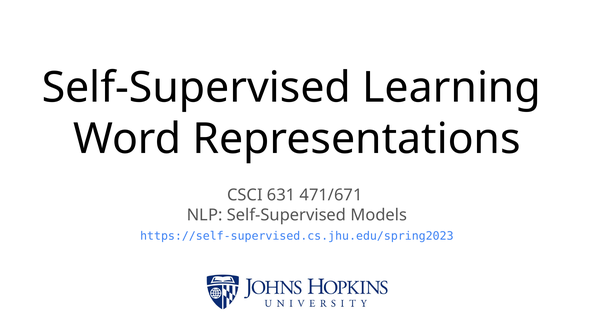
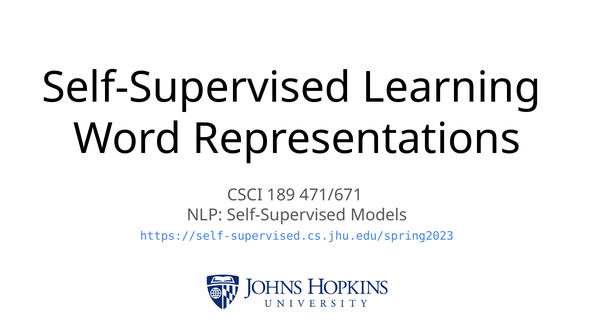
631: 631 -> 189
